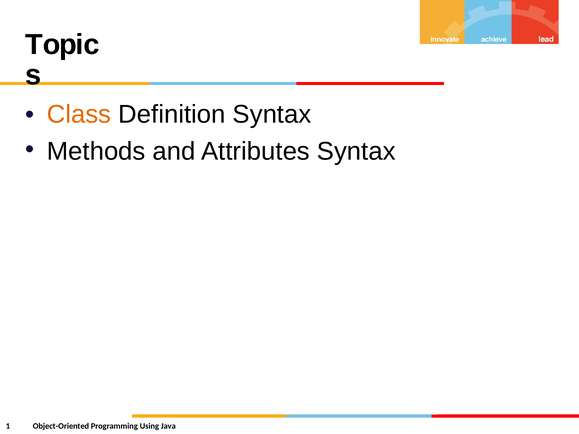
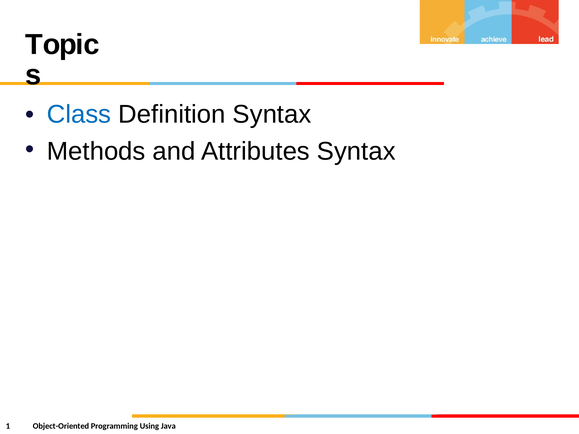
Class colour: orange -> blue
